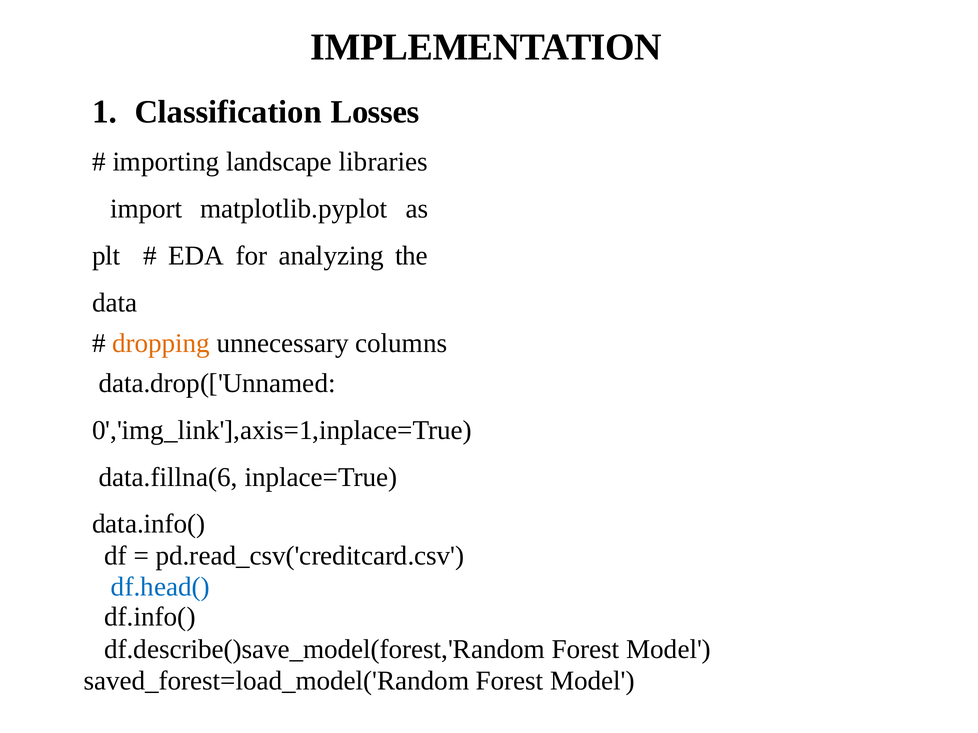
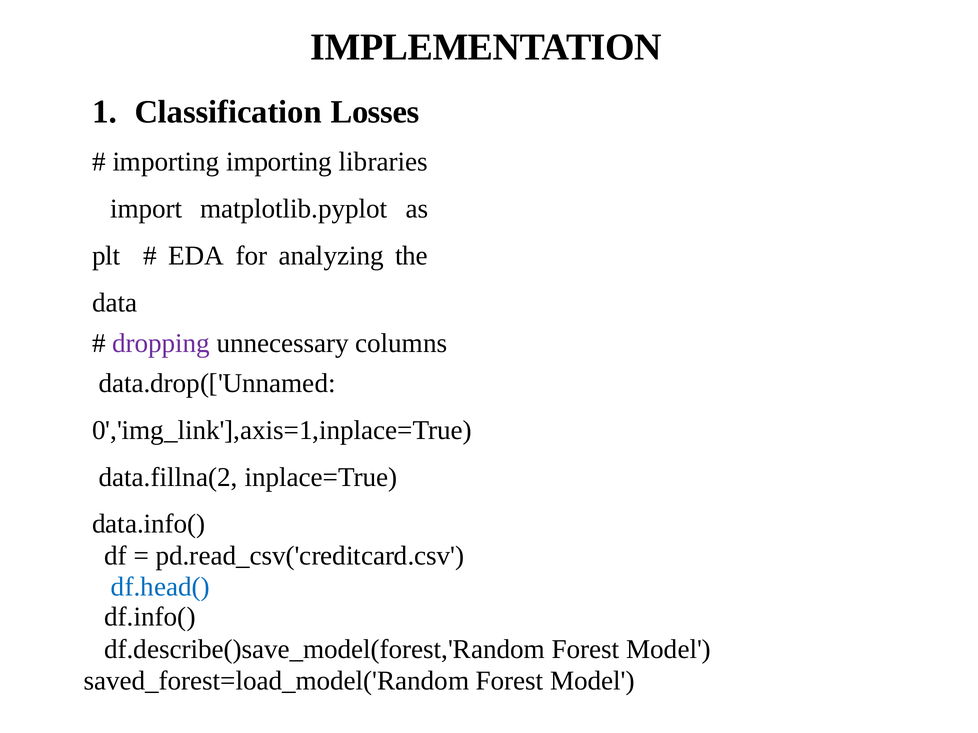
importing landscape: landscape -> importing
dropping colour: orange -> purple
data.fillna(6: data.fillna(6 -> data.fillna(2
